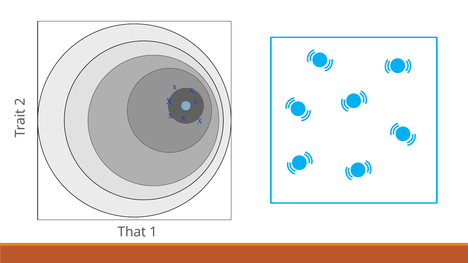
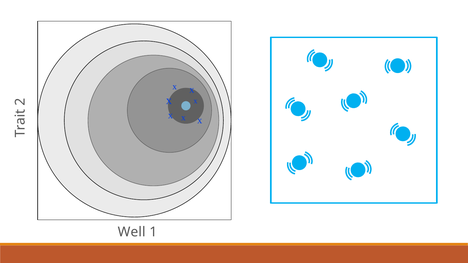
That: That -> Well
